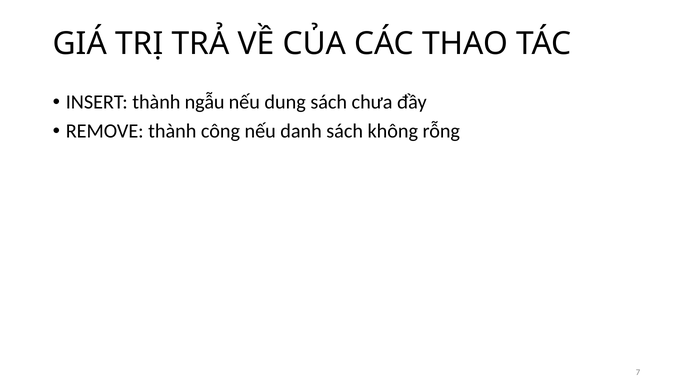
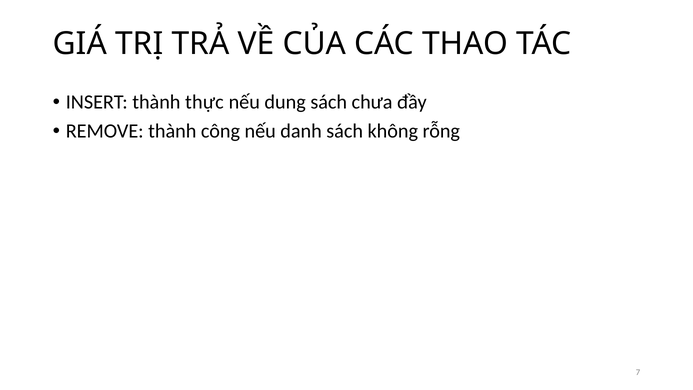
ngẫu: ngẫu -> thực
